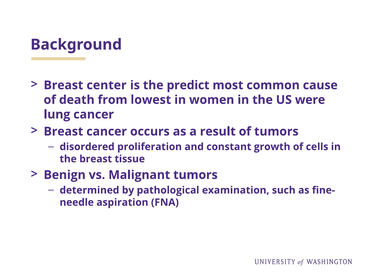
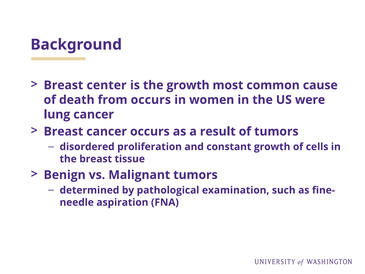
the predict: predict -> growth
from lowest: lowest -> occurs
